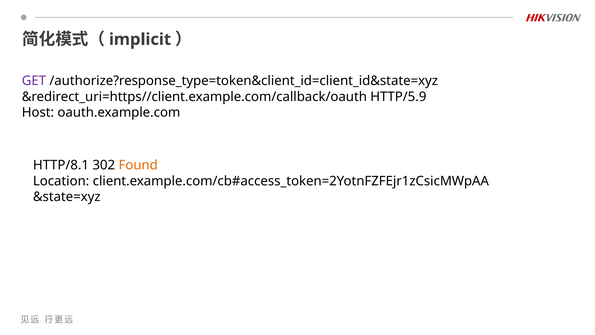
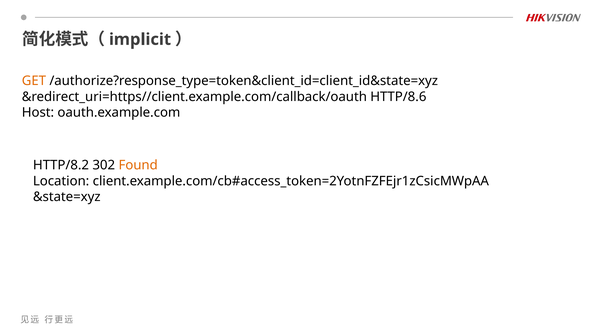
GET colour: purple -> orange
HTTP/5.9: HTTP/5.9 -> HTTP/8.6
HTTP/8.1: HTTP/8.1 -> HTTP/8.2
